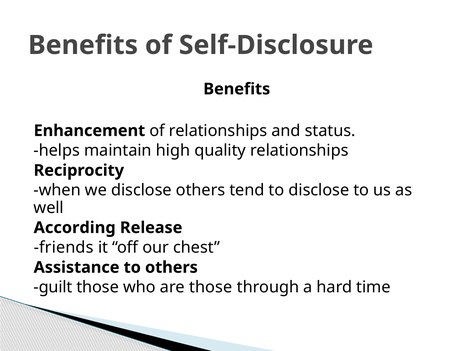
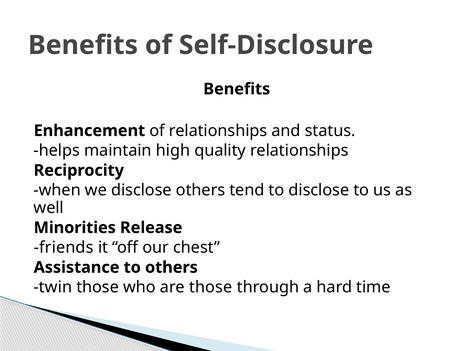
According: According -> Minorities
guilt: guilt -> twin
